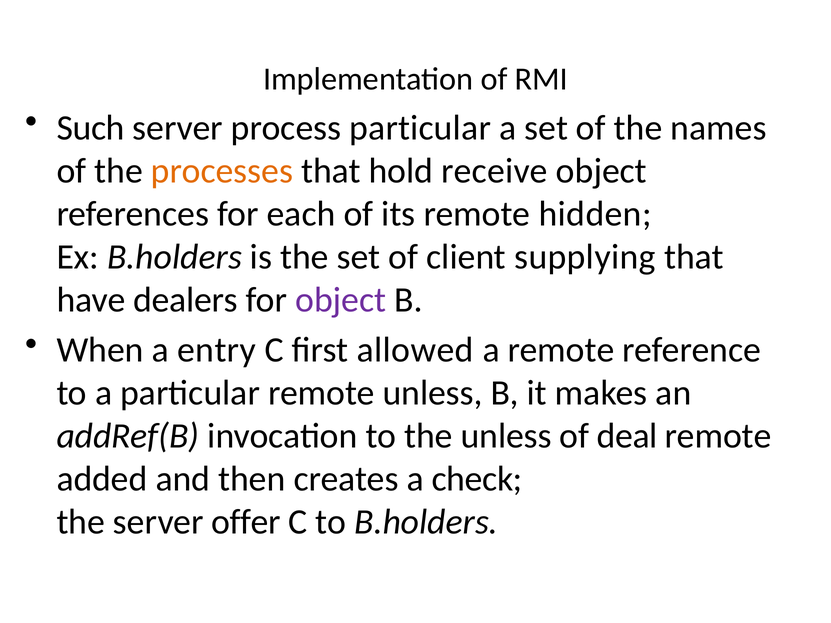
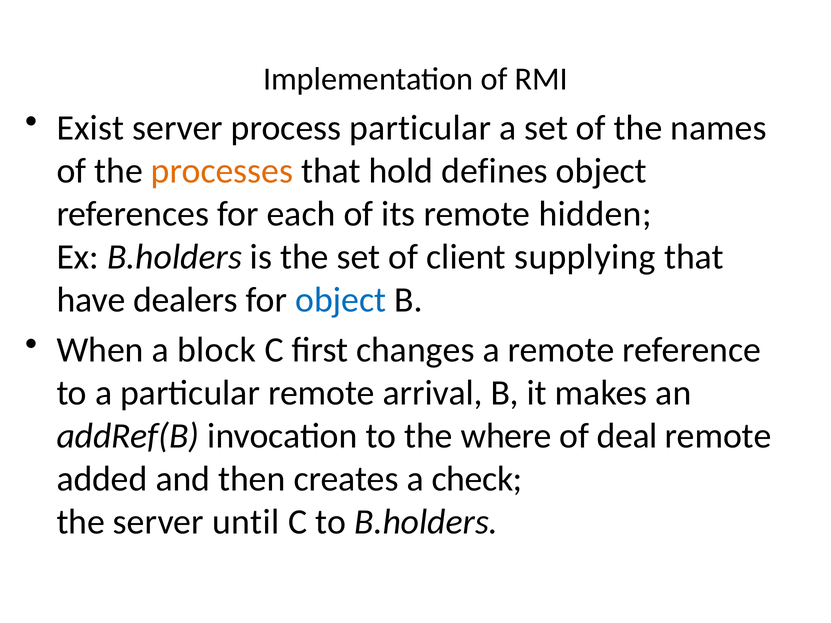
Such: Such -> Exist
receive: receive -> defines
object at (341, 300) colour: purple -> blue
entry: entry -> block
allowed: allowed -> changes
remote unless: unless -> arrival
the unless: unless -> where
offer: offer -> until
